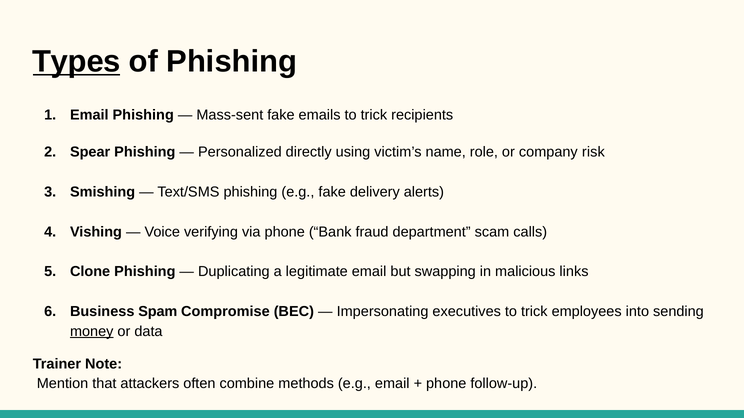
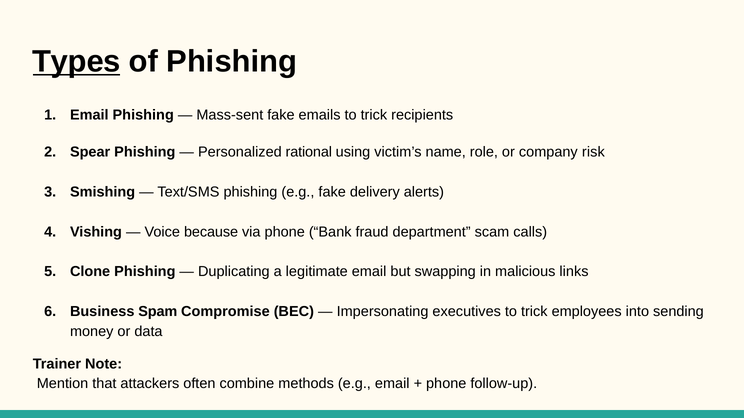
directly: directly -> rational
verifying: verifying -> because
money underline: present -> none
